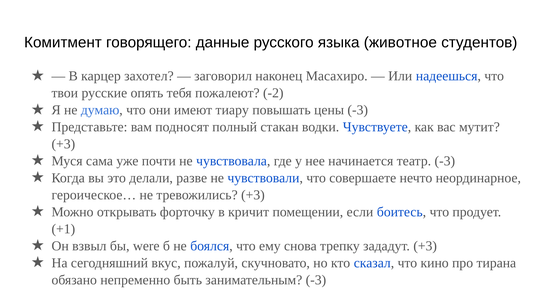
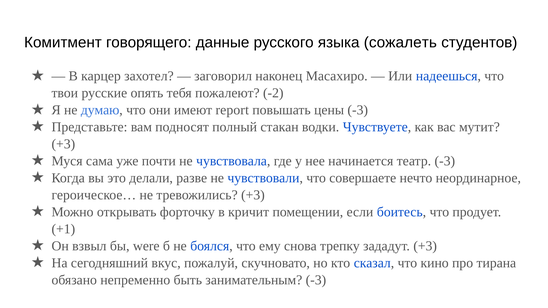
животное: животное -> сожалеть
тиару: тиару -> report
